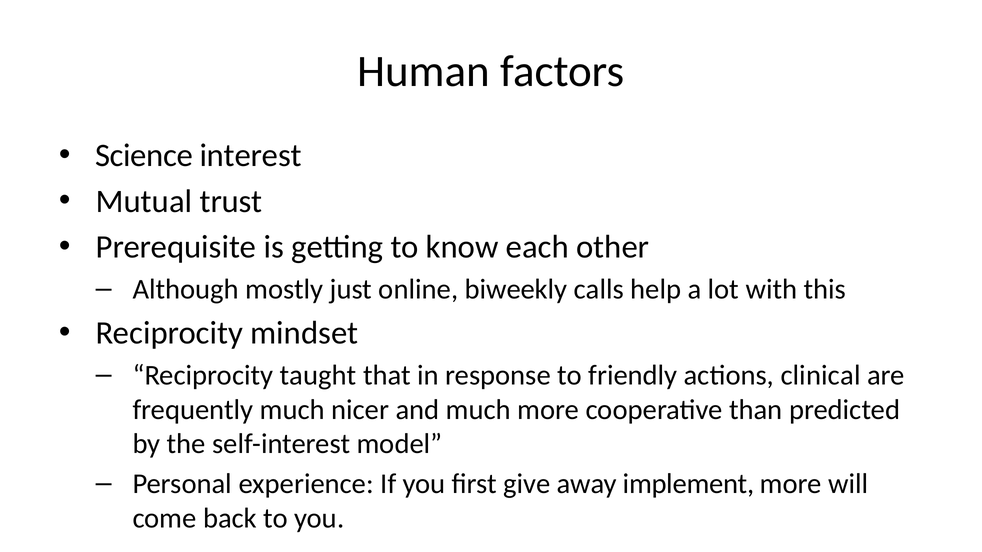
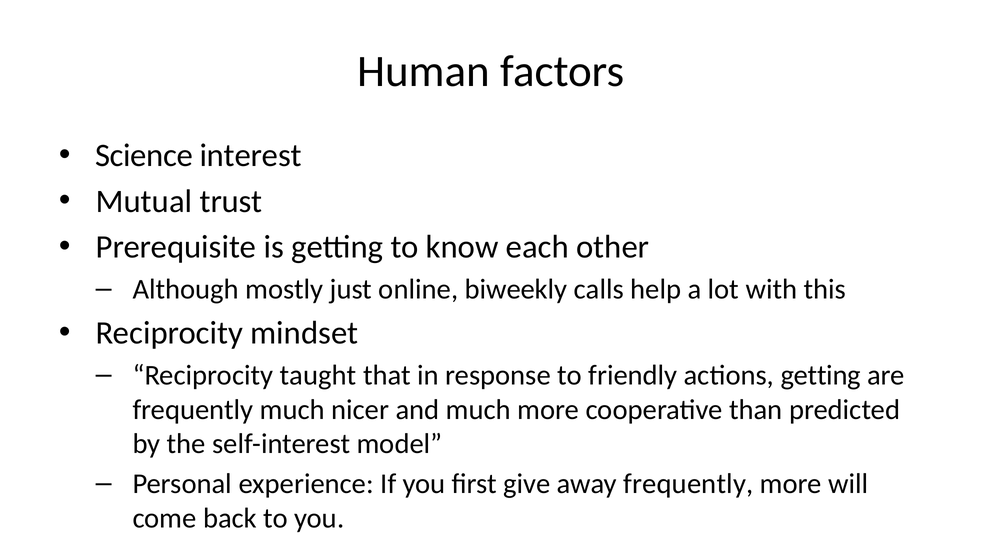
actions clinical: clinical -> getting
away implement: implement -> frequently
